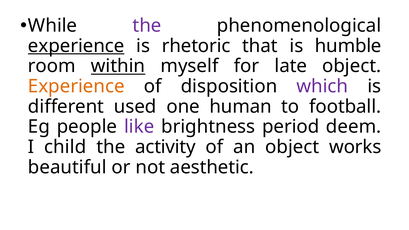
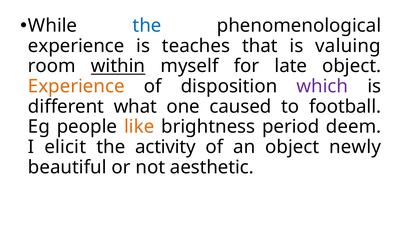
the at (147, 26) colour: purple -> blue
experience at (76, 46) underline: present -> none
rhetoric: rhetoric -> teaches
humble: humble -> valuing
used: used -> what
human: human -> caused
like colour: purple -> orange
child: child -> elicit
works: works -> newly
